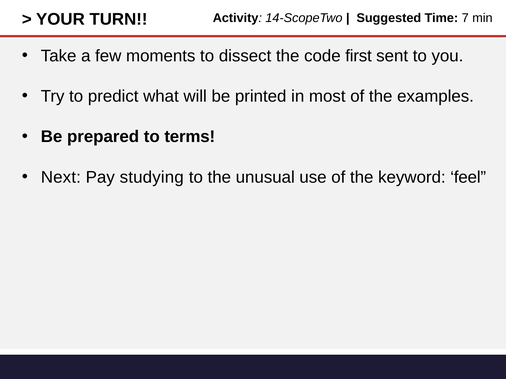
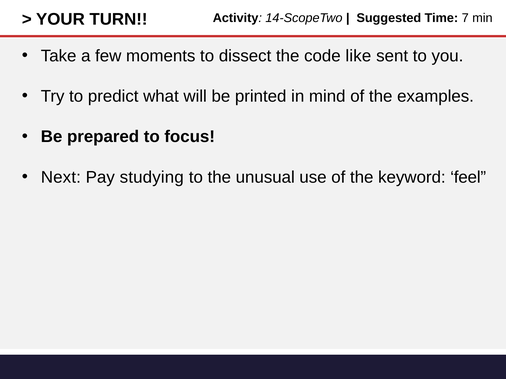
first: first -> like
most: most -> mind
terms: terms -> focus
